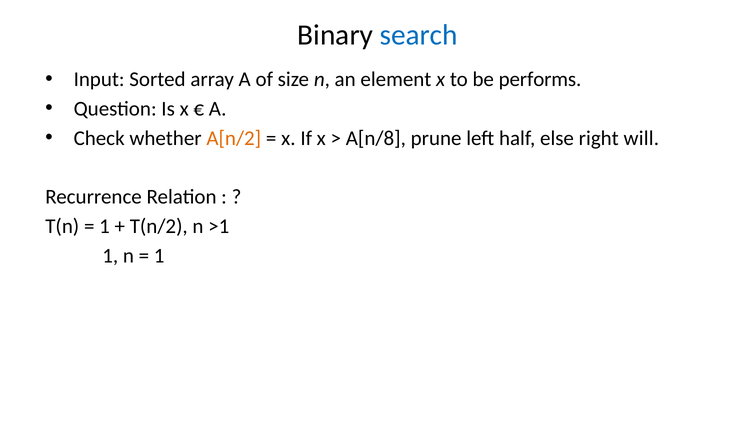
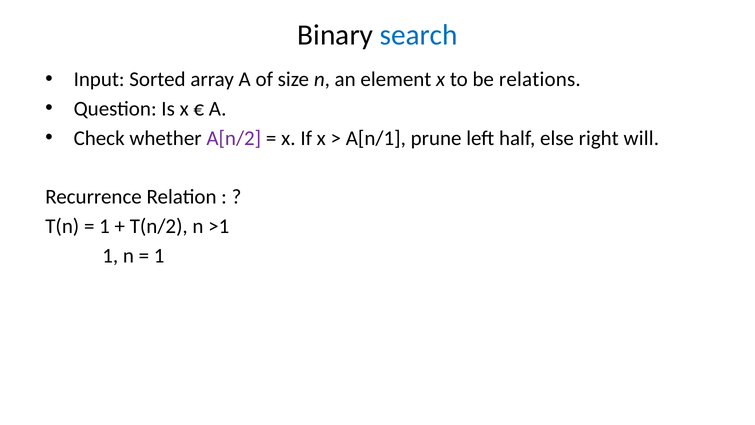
performs: performs -> relations
A[n/2 colour: orange -> purple
A[n/8: A[n/8 -> A[n/1
